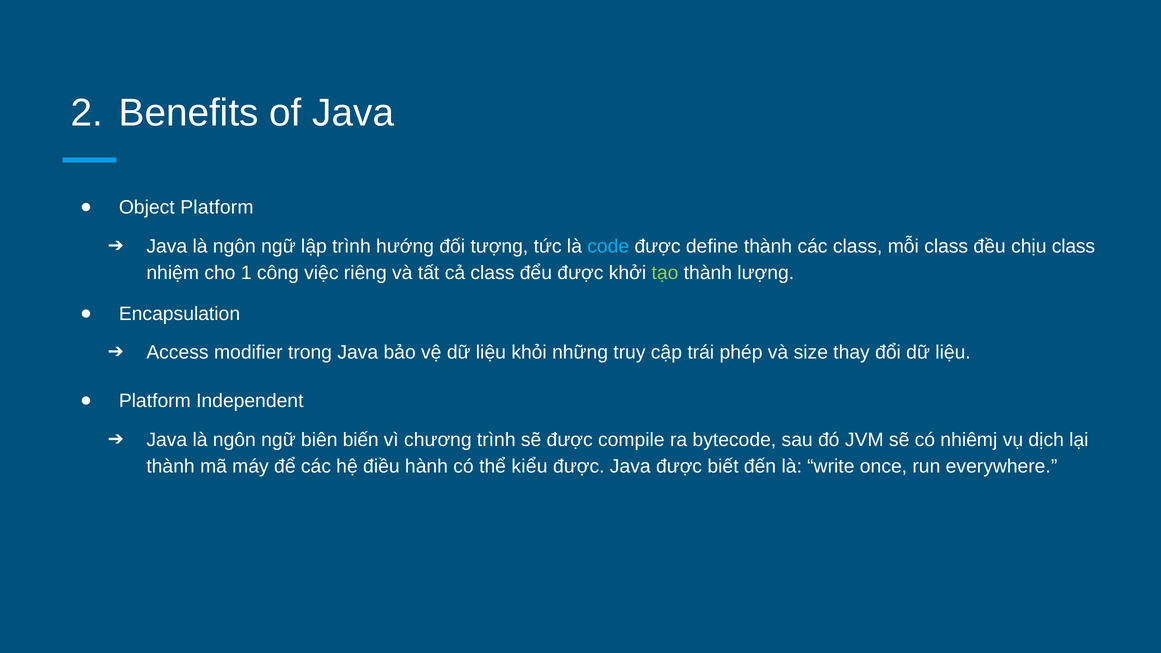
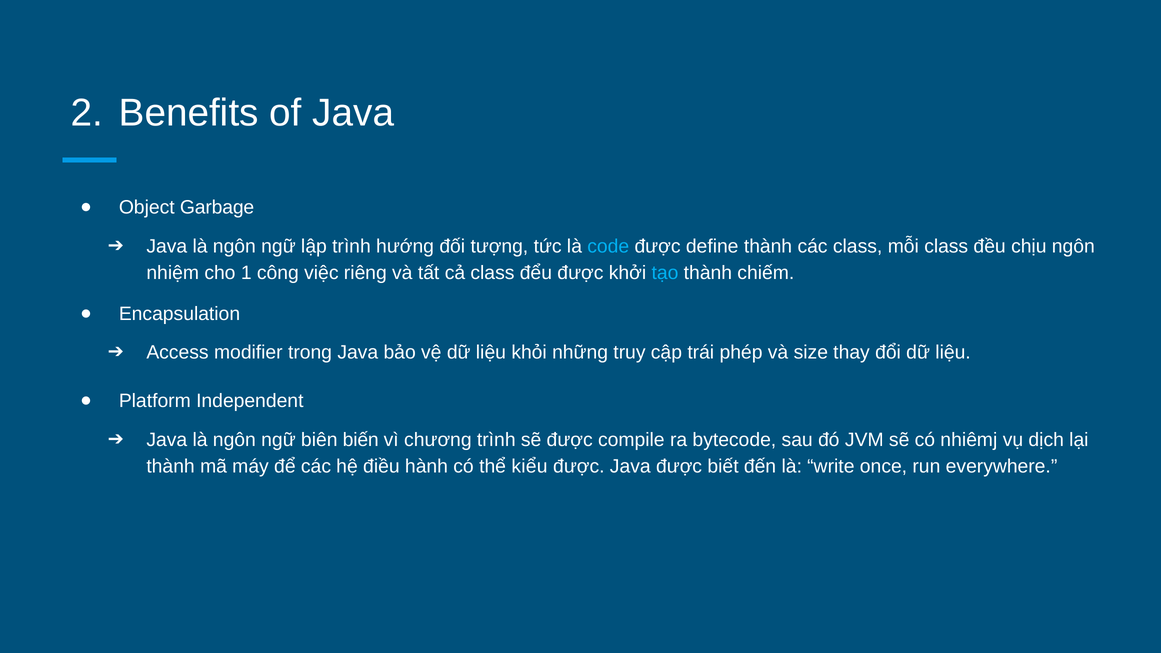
Object Platform: Platform -> Garbage
chịu class: class -> ngôn
tạo colour: light green -> light blue
lượng: lượng -> chiếm
